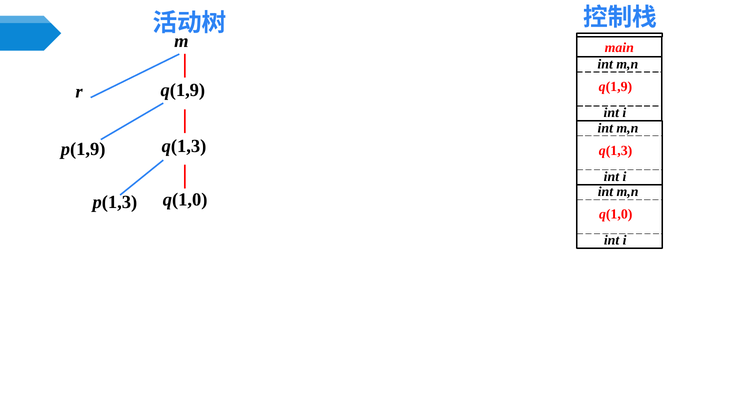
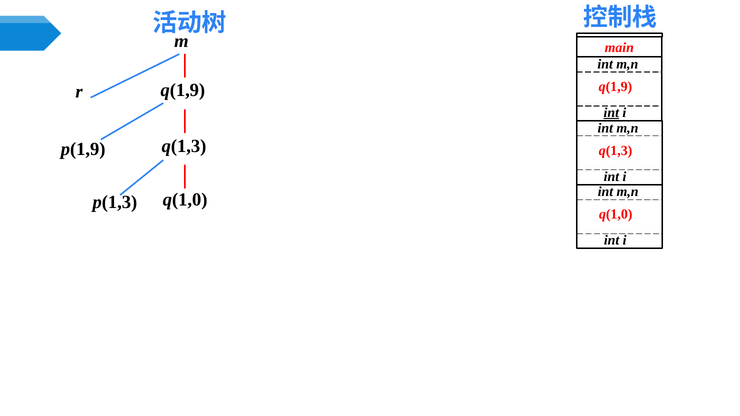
int at (611, 113) underline: none -> present
